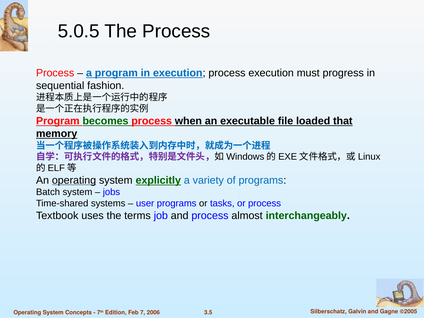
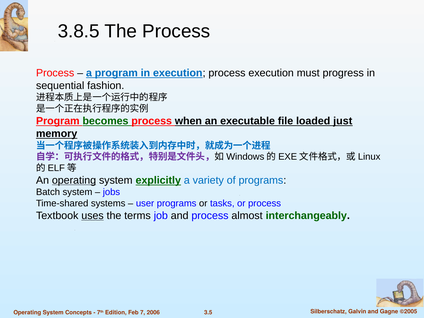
5.0.5: 5.0.5 -> 3.8.5
that: that -> just
uses underline: none -> present
